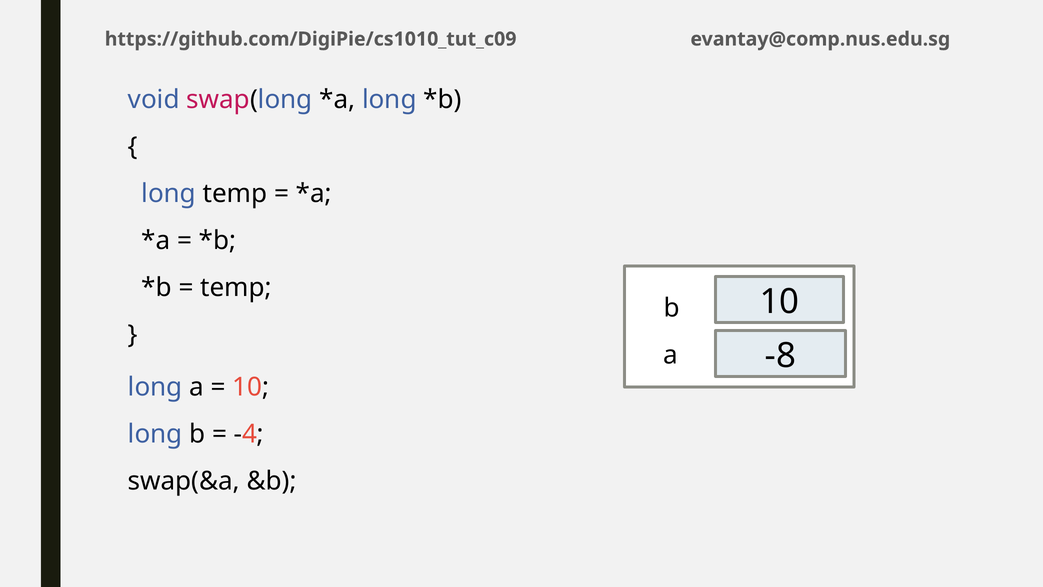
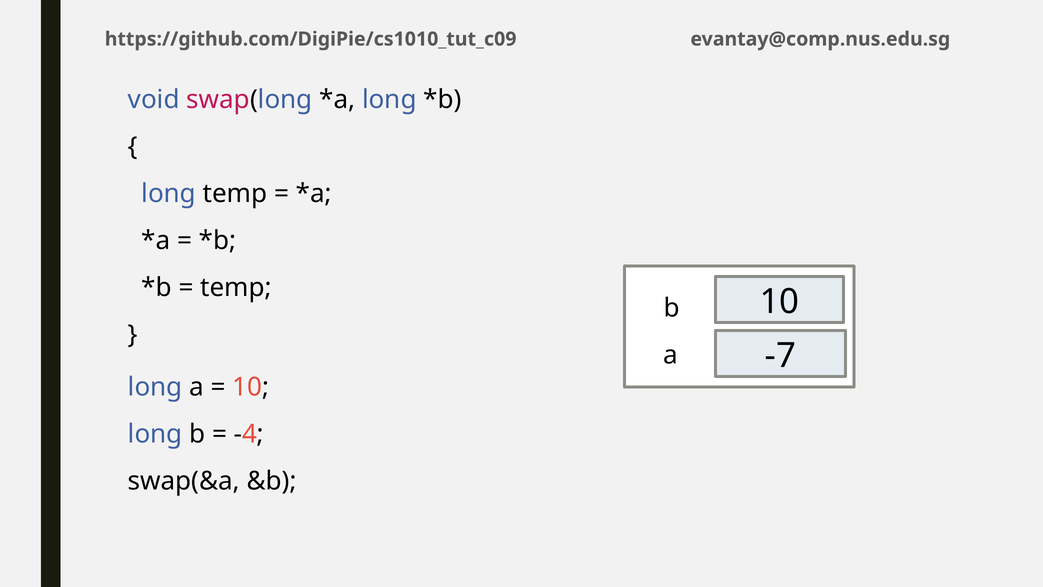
-8: -8 -> -7
